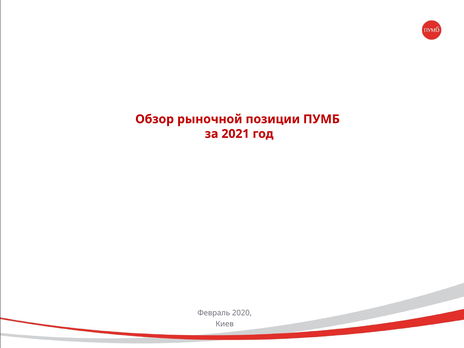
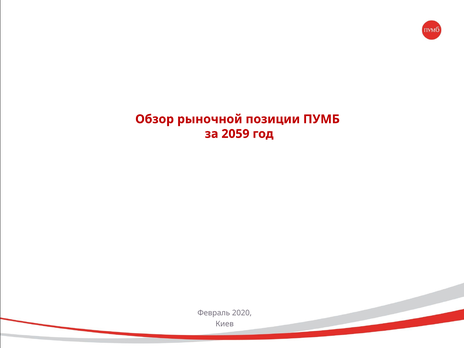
2021: 2021 -> 2059
